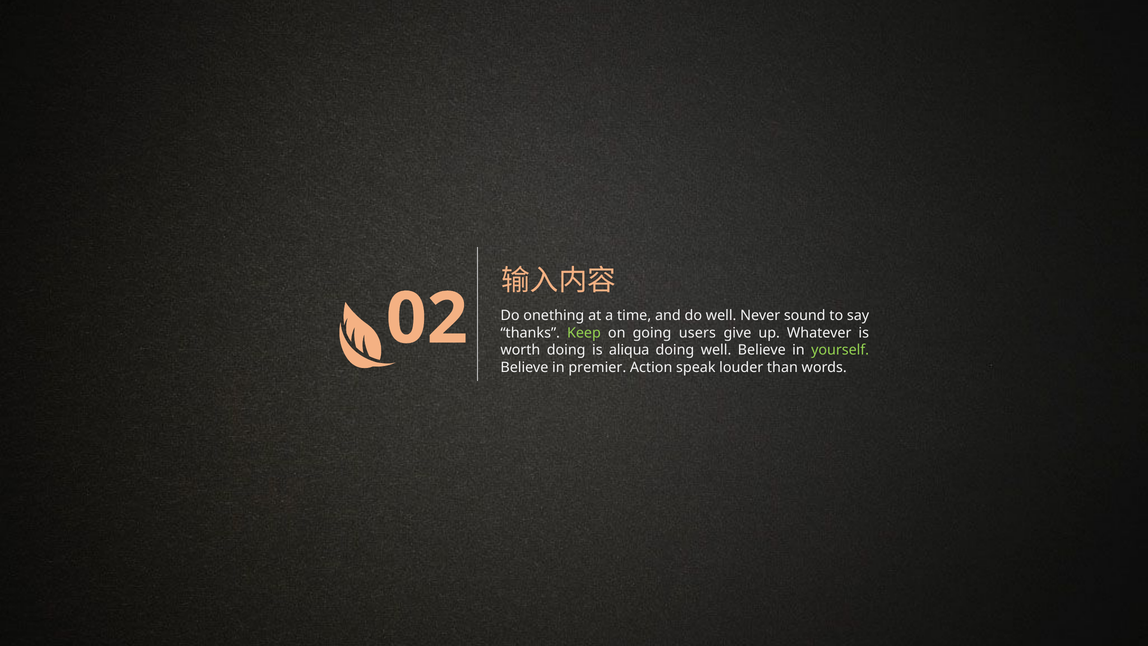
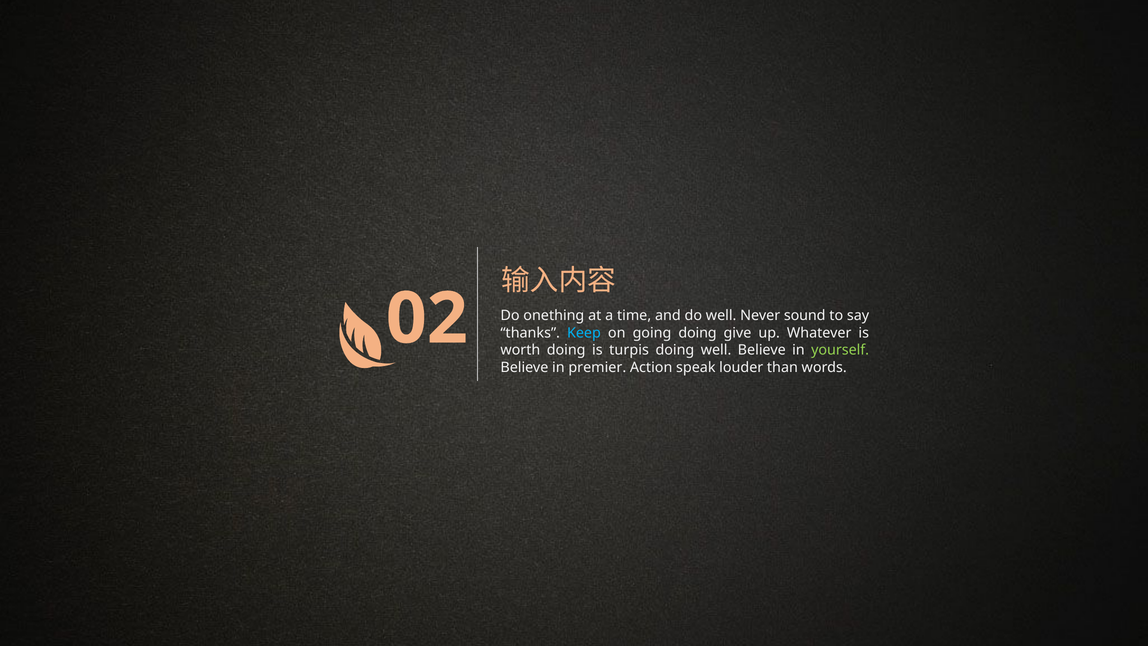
Keep colour: light green -> light blue
going users: users -> doing
aliqua: aliqua -> turpis
